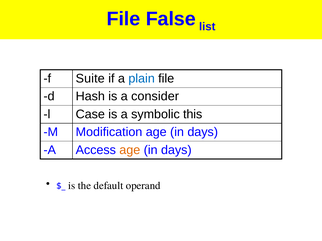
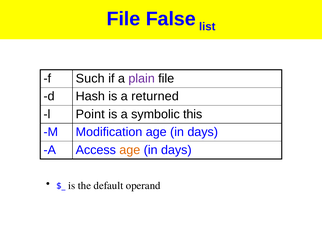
Suite: Suite -> Such
plain colour: blue -> purple
consider: consider -> returned
Case: Case -> Point
